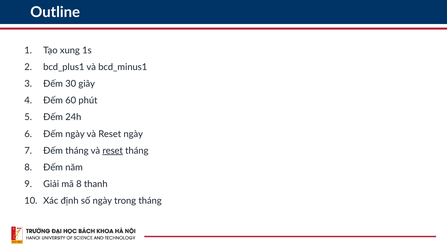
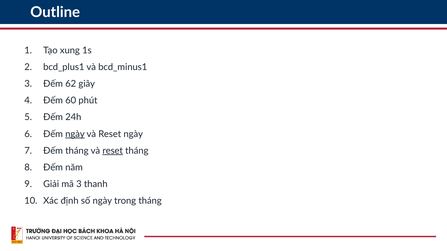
30: 30 -> 62
ngày at (75, 134) underline: none -> present
mã 8: 8 -> 3
